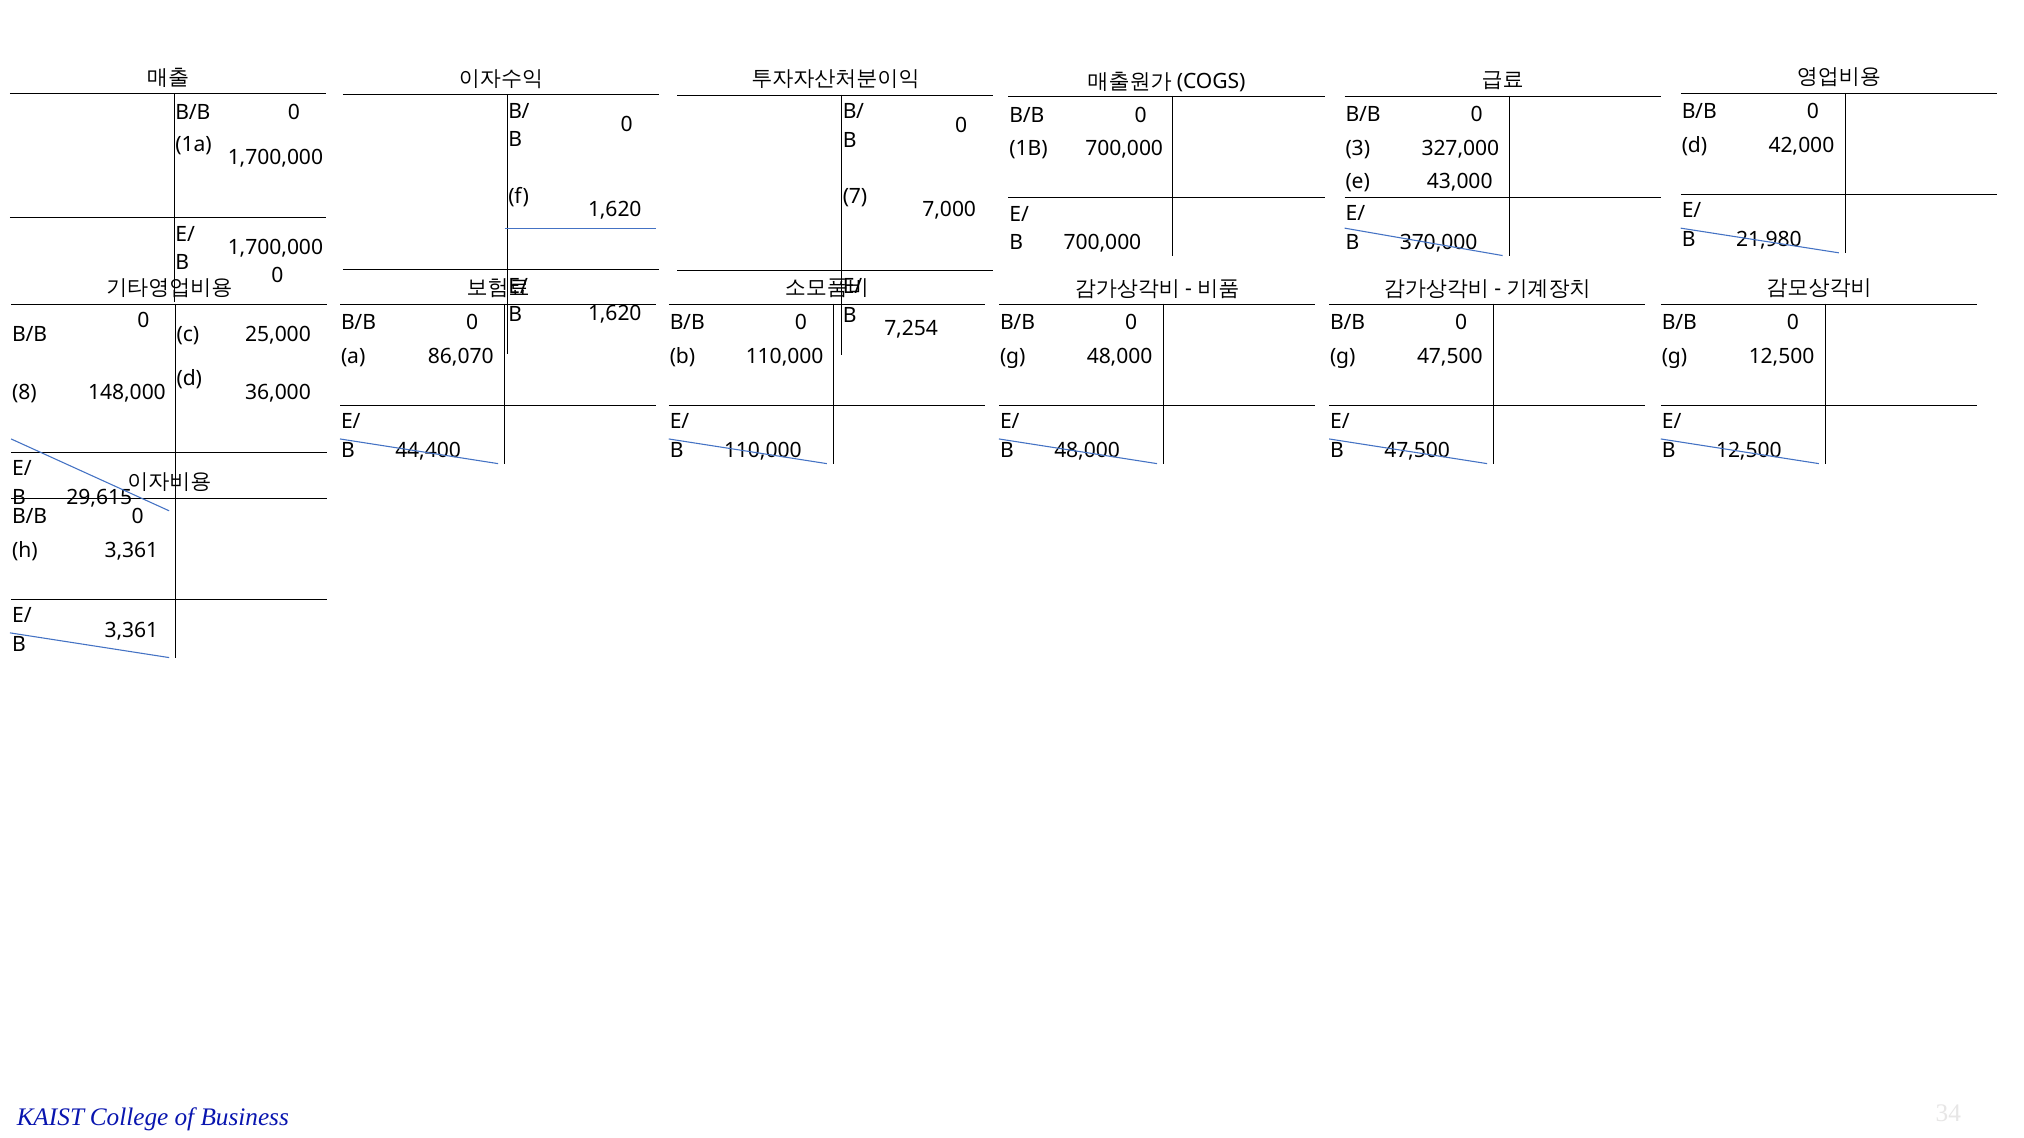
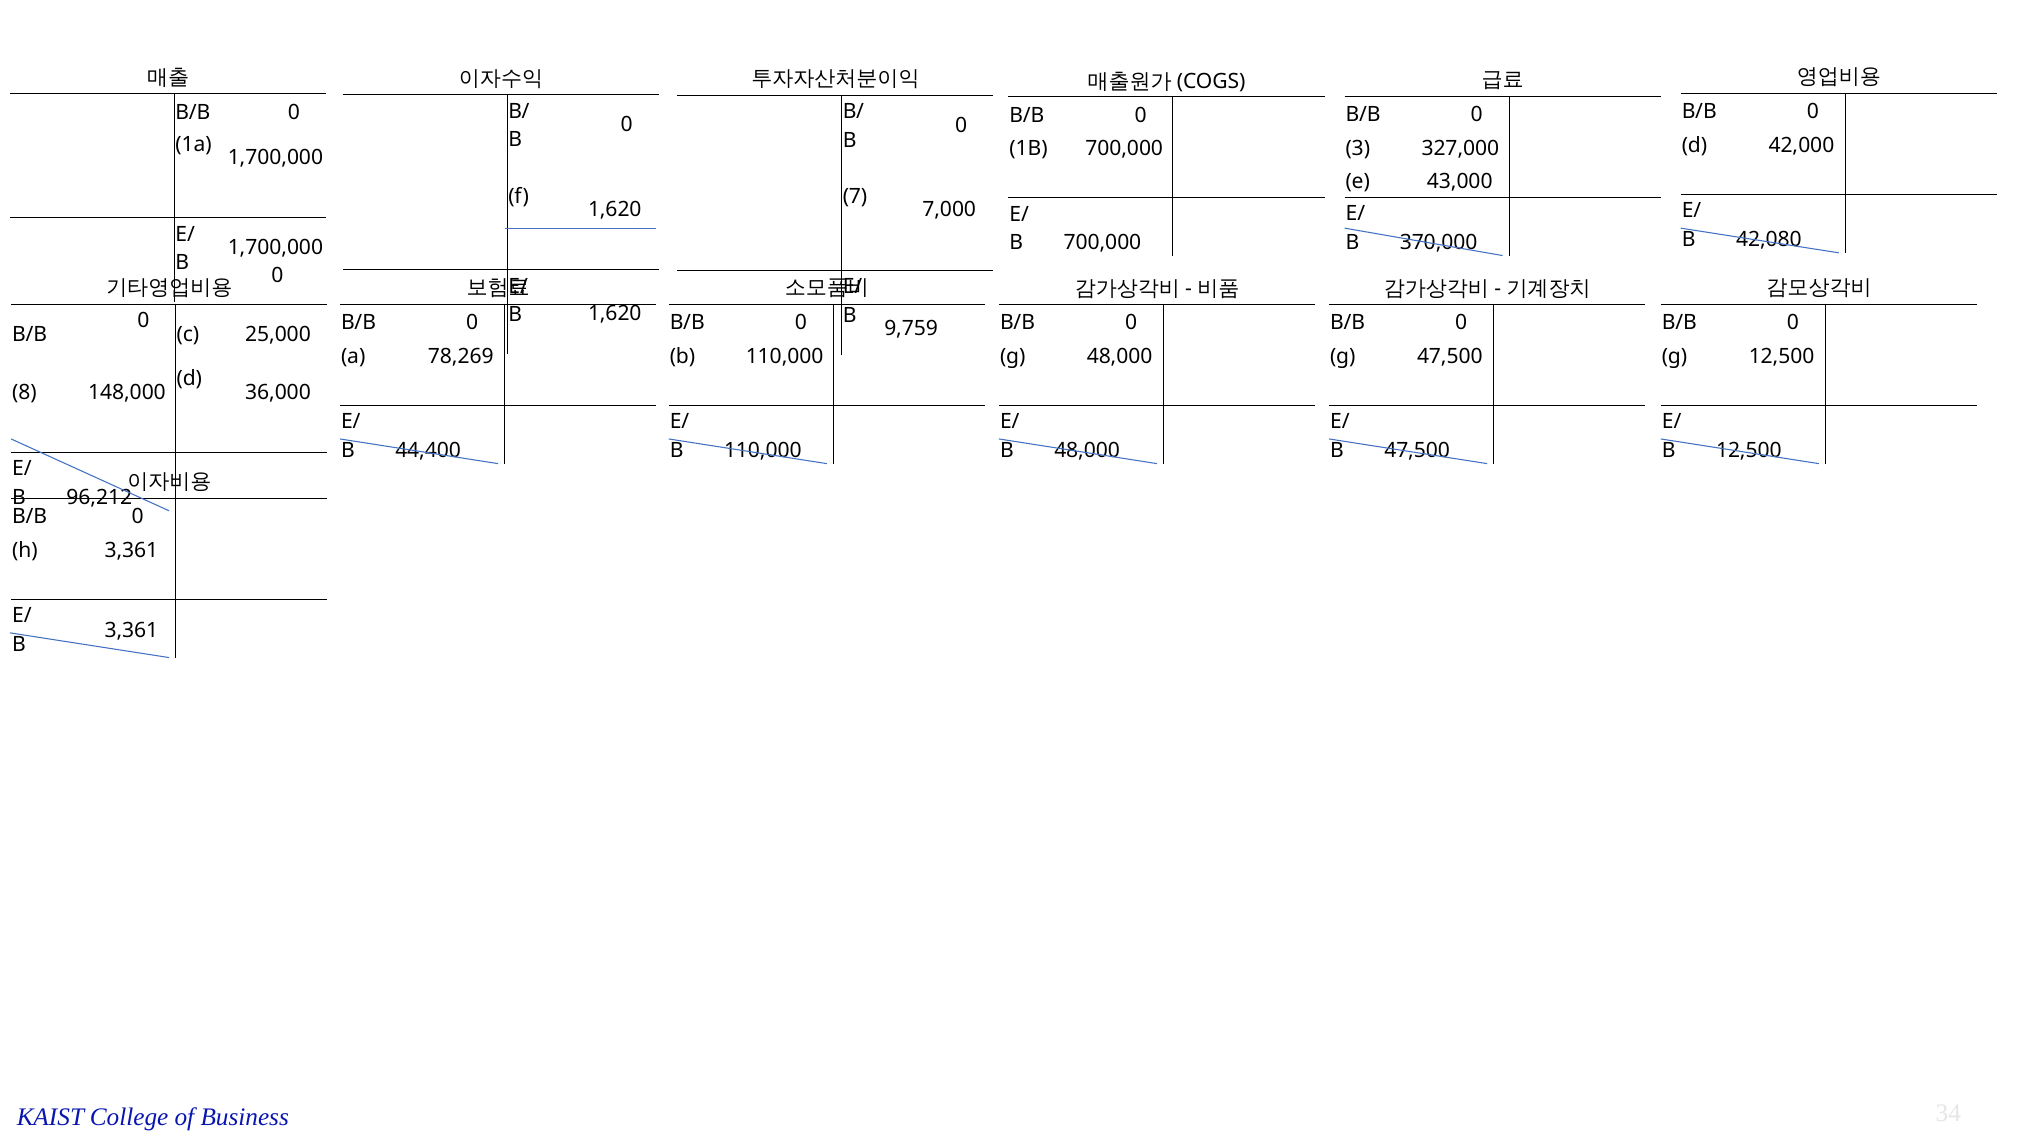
21,980: 21,980 -> 42,080
7,254: 7,254 -> 9,759
86,070: 86,070 -> 78,269
29,615: 29,615 -> 96,212
